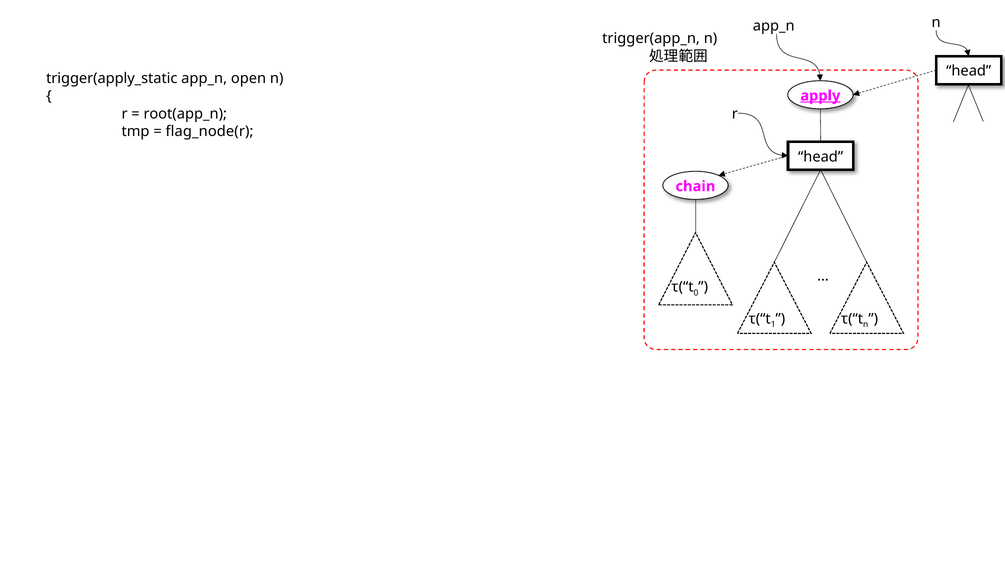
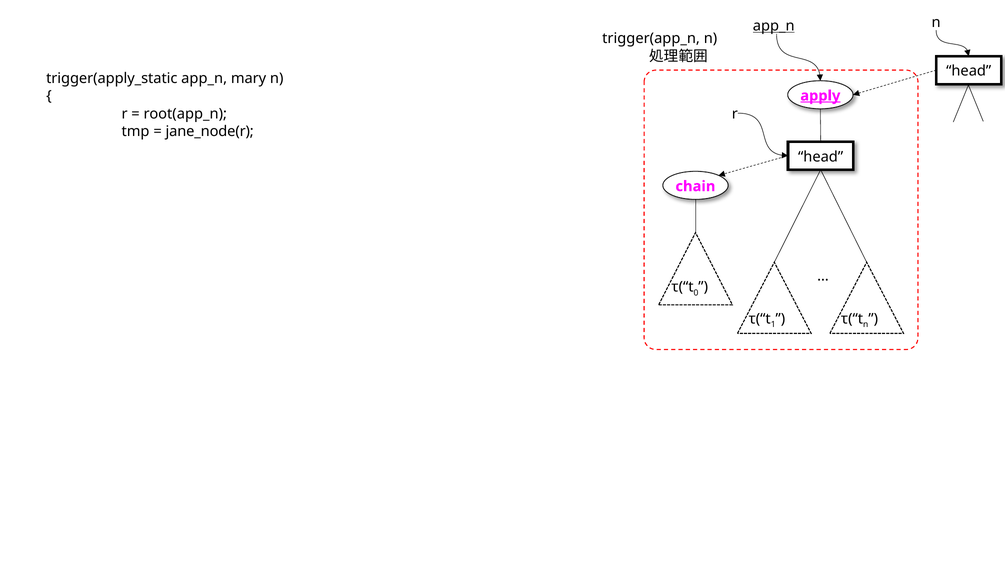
app_n at (774, 26) underline: none -> present
open: open -> mary
flag_node(r: flag_node(r -> jane_node(r
